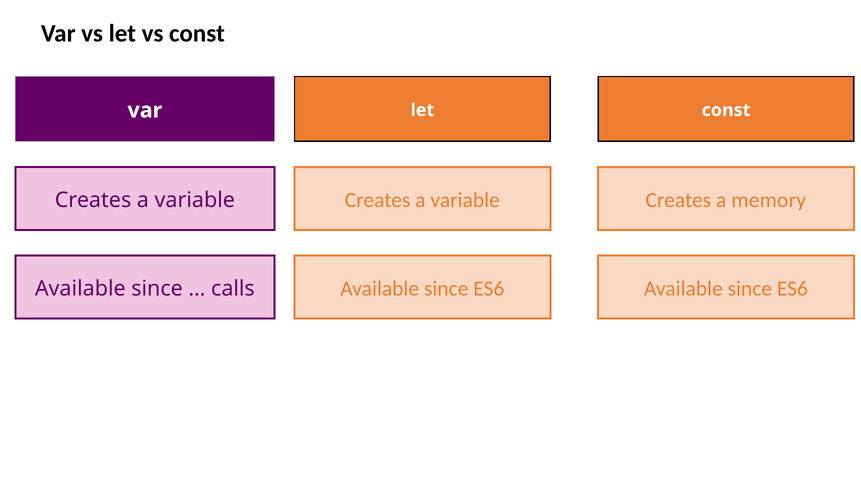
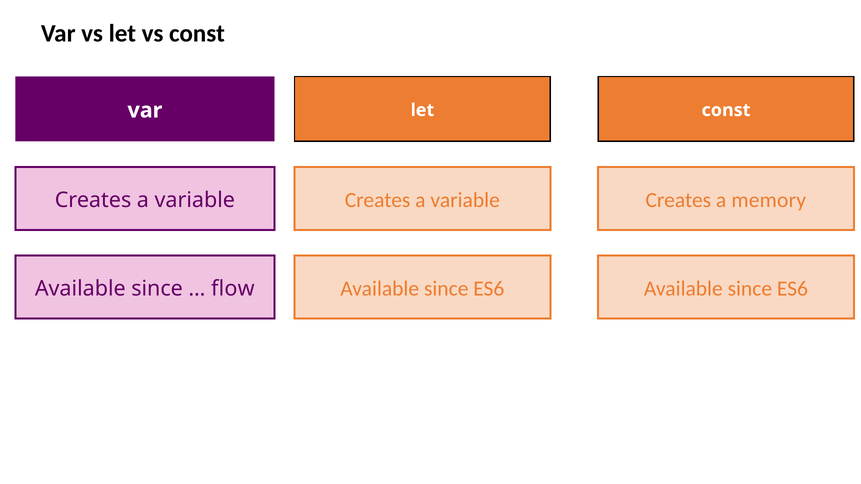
calls: calls -> flow
